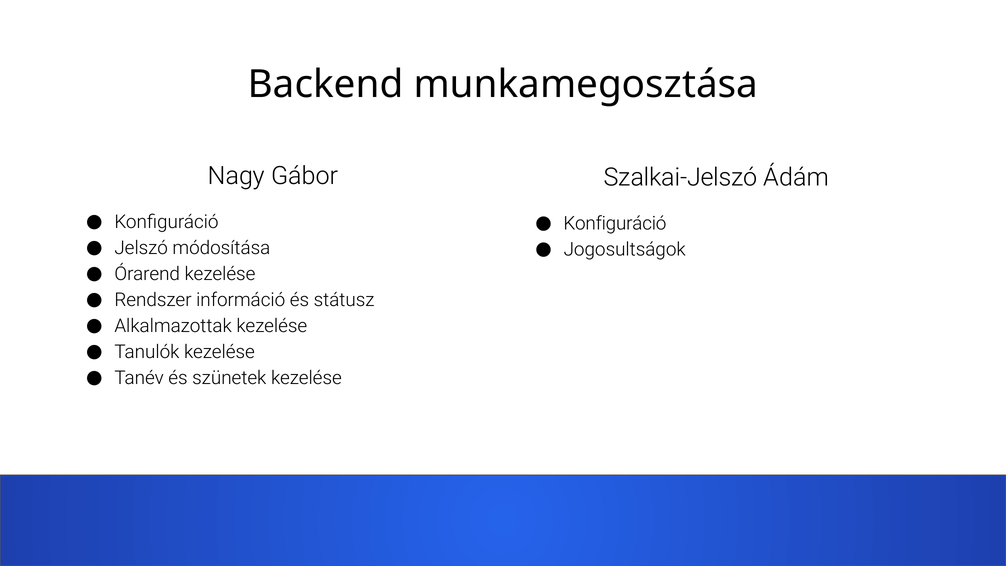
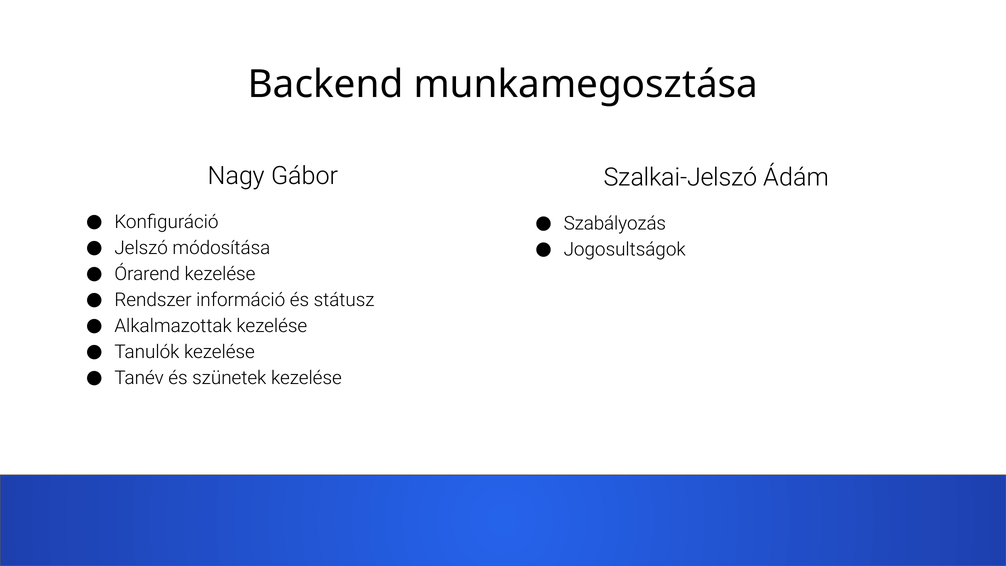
Konfiguráció at (615, 223): Konfiguráció -> Szabályozás
